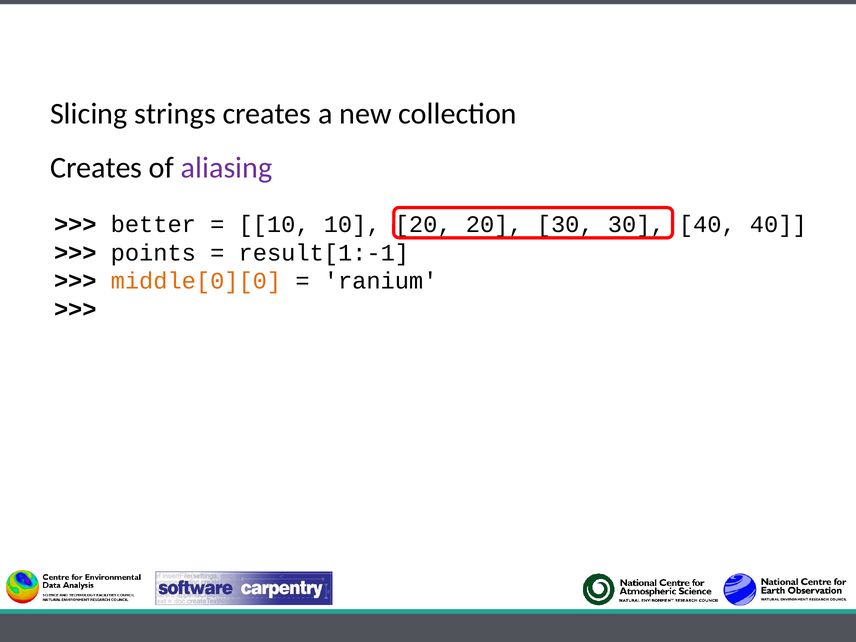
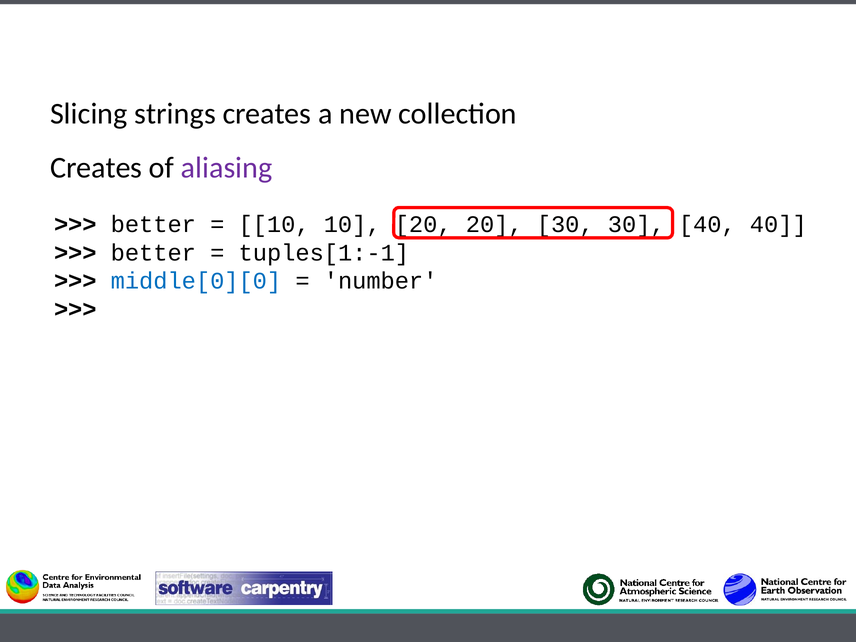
points at (153, 253): points -> better
result[1:-1: result[1:-1 -> tuples[1:-1
middle[0][0 colour: orange -> blue
ranium: ranium -> number
